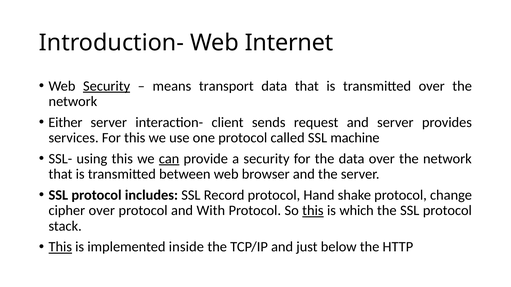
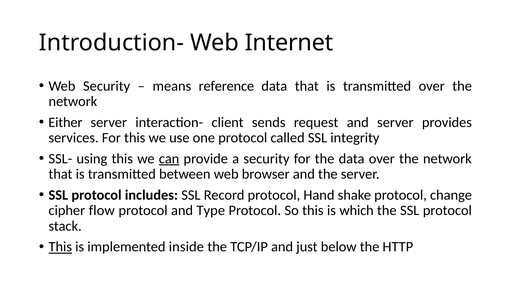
Security at (107, 86) underline: present -> none
transport: transport -> reference
machine: machine -> integrity
cipher over: over -> flow
With: With -> Type
this at (313, 211) underline: present -> none
